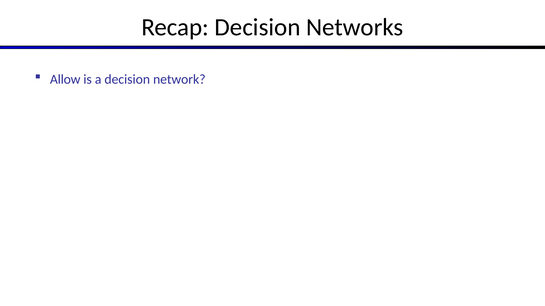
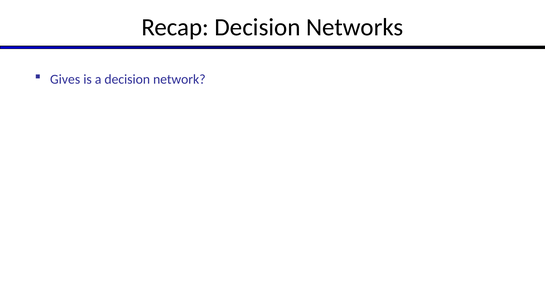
Allow: Allow -> Gives
